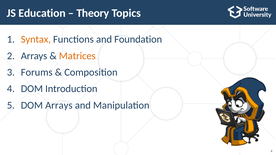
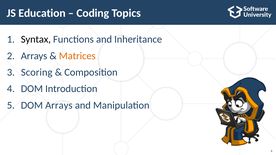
Theory: Theory -> Coding
Syntax colour: orange -> black
Foundation: Foundation -> Inheritance
Forums: Forums -> Scoring
